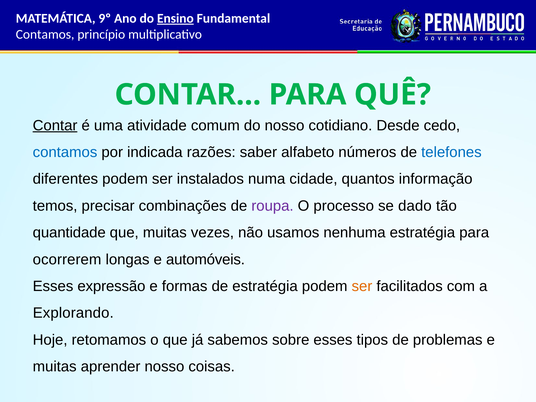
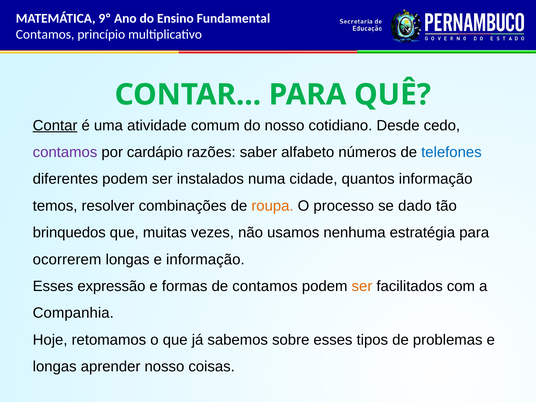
Ensino underline: present -> none
contamos at (65, 152) colour: blue -> purple
indicada: indicada -> cardápio
precisar: precisar -> resolver
roupa colour: purple -> orange
quantidade: quantidade -> brinquedos
e automóveis: automóveis -> informação
de estratégia: estratégia -> contamos
Explorando: Explorando -> Companhia
muitas at (55, 367): muitas -> longas
